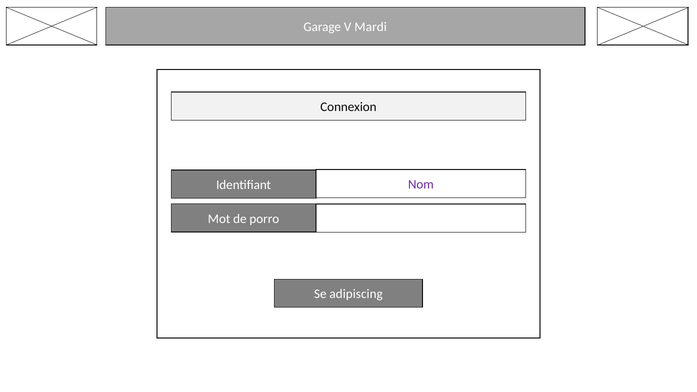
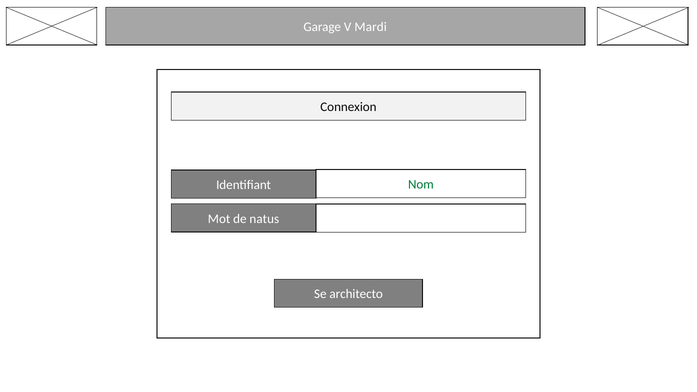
Nom at (421, 184) colour: purple -> green
porro: porro -> natus
adipiscing: adipiscing -> architecto
